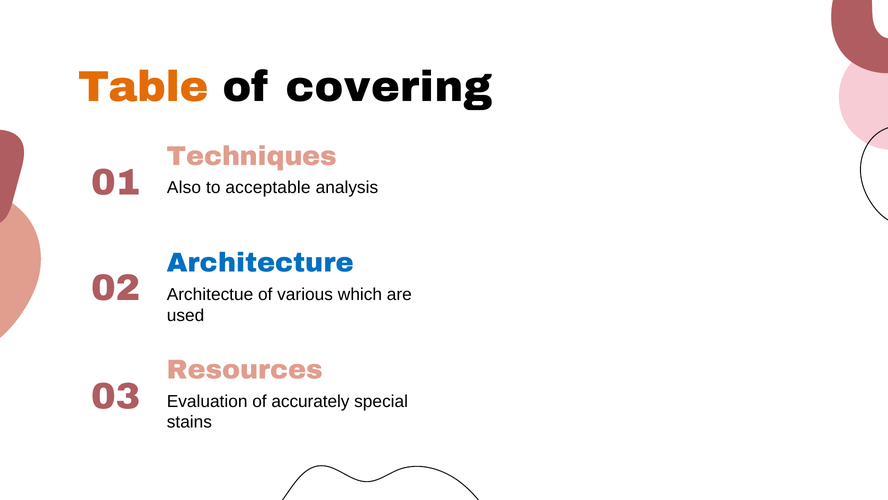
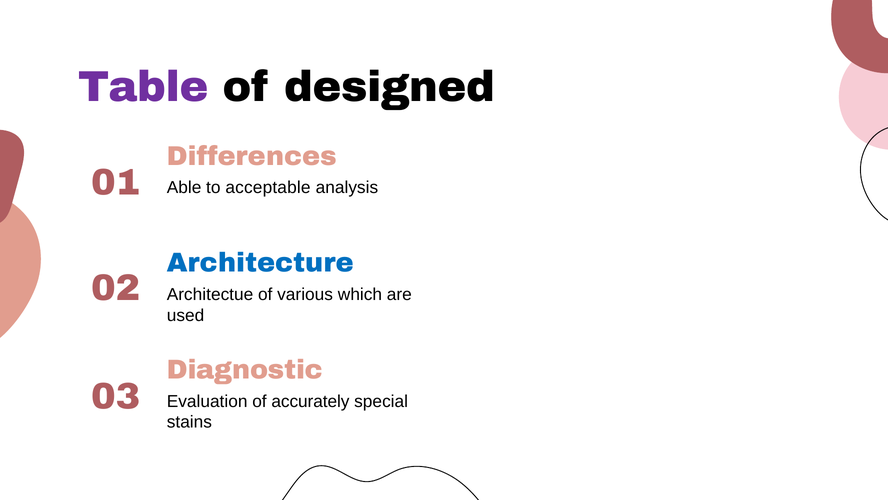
Table colour: orange -> purple
covering: covering -> designed
Techniques: Techniques -> Differences
Also: Also -> Able
Resources: Resources -> Diagnostic
